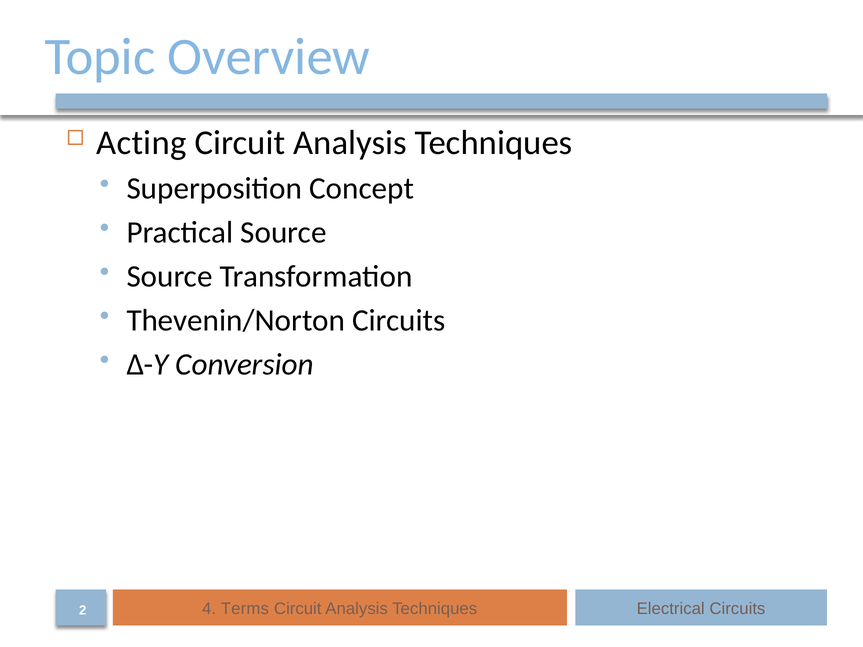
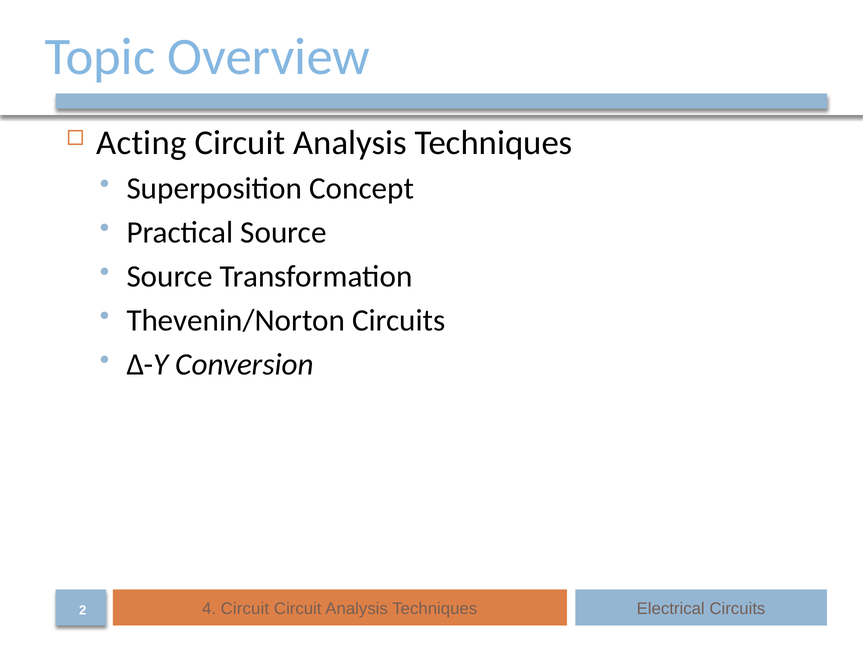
4 Terms: Terms -> Circuit
